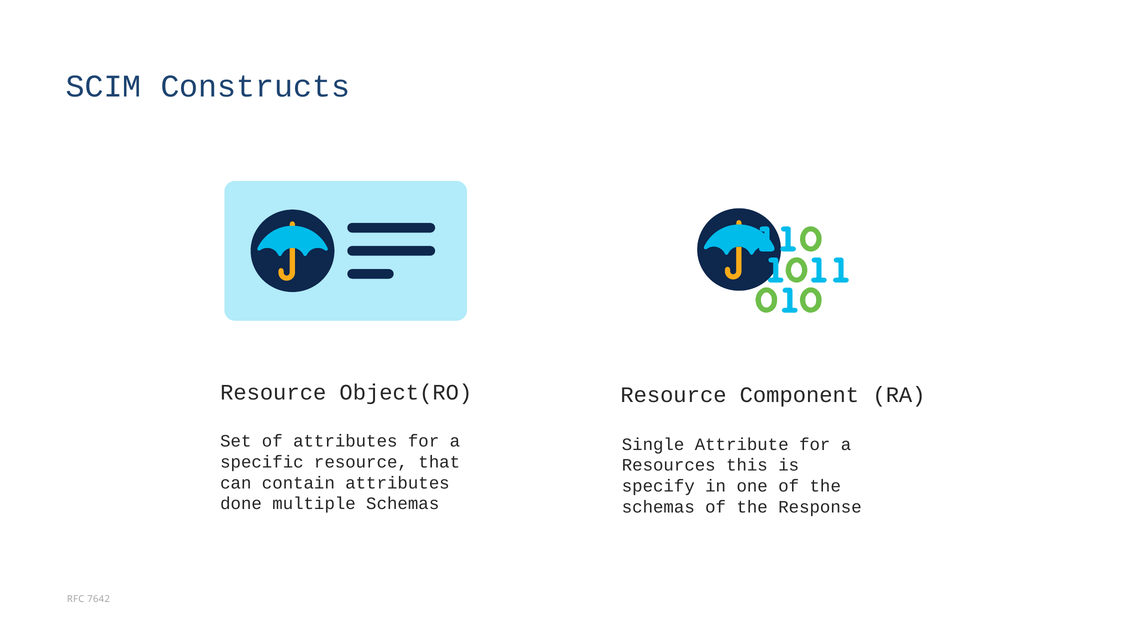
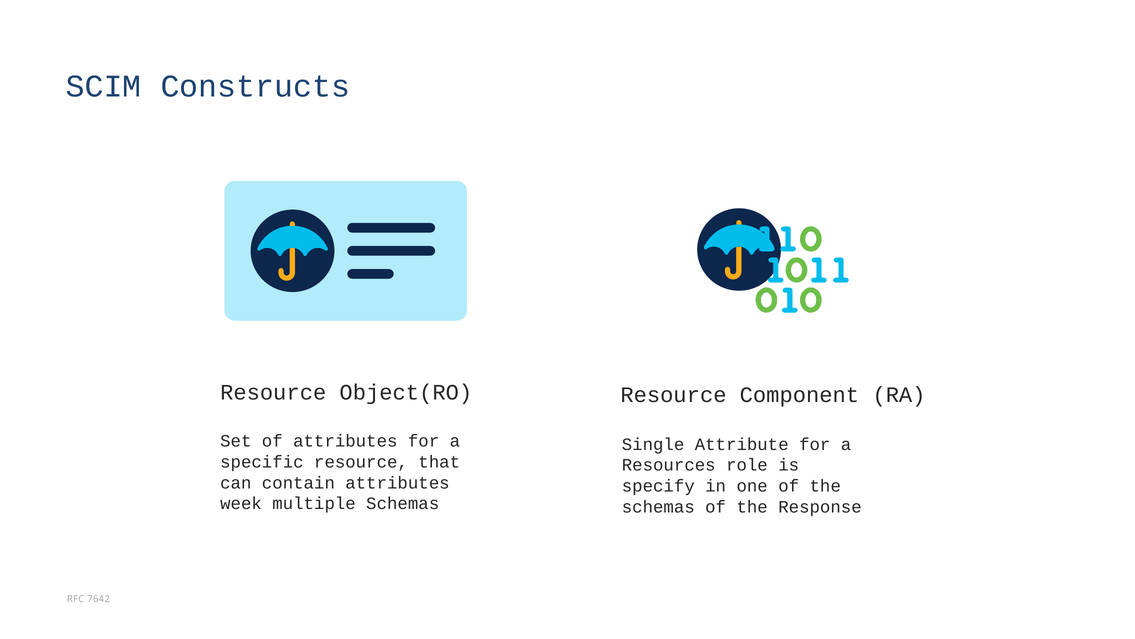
this: this -> role
done: done -> week
